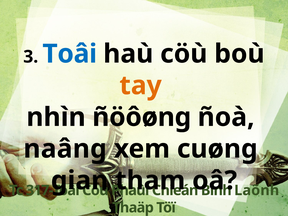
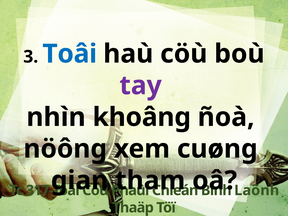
tay colour: orange -> purple
ñöôøng: ñöôøng -> khoâng
naâng: naâng -> nöông
